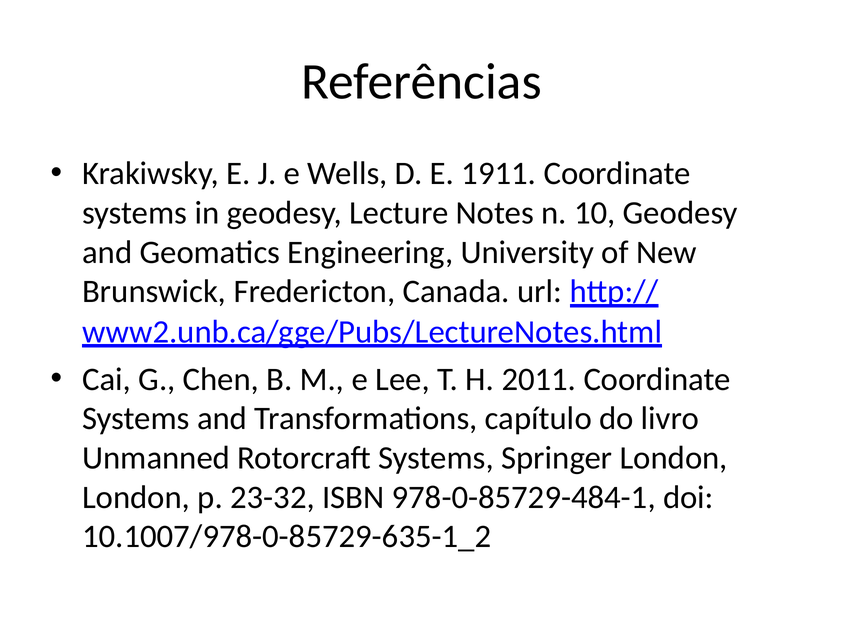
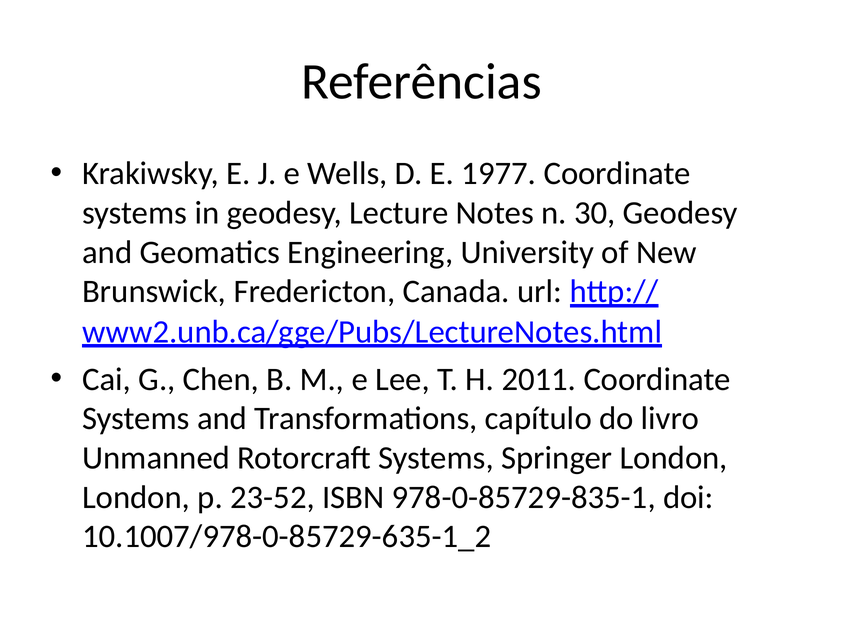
1911: 1911 -> 1977
10: 10 -> 30
23-32: 23-32 -> 23-52
978-0-85729-484-1: 978-0-85729-484-1 -> 978-0-85729-835-1
